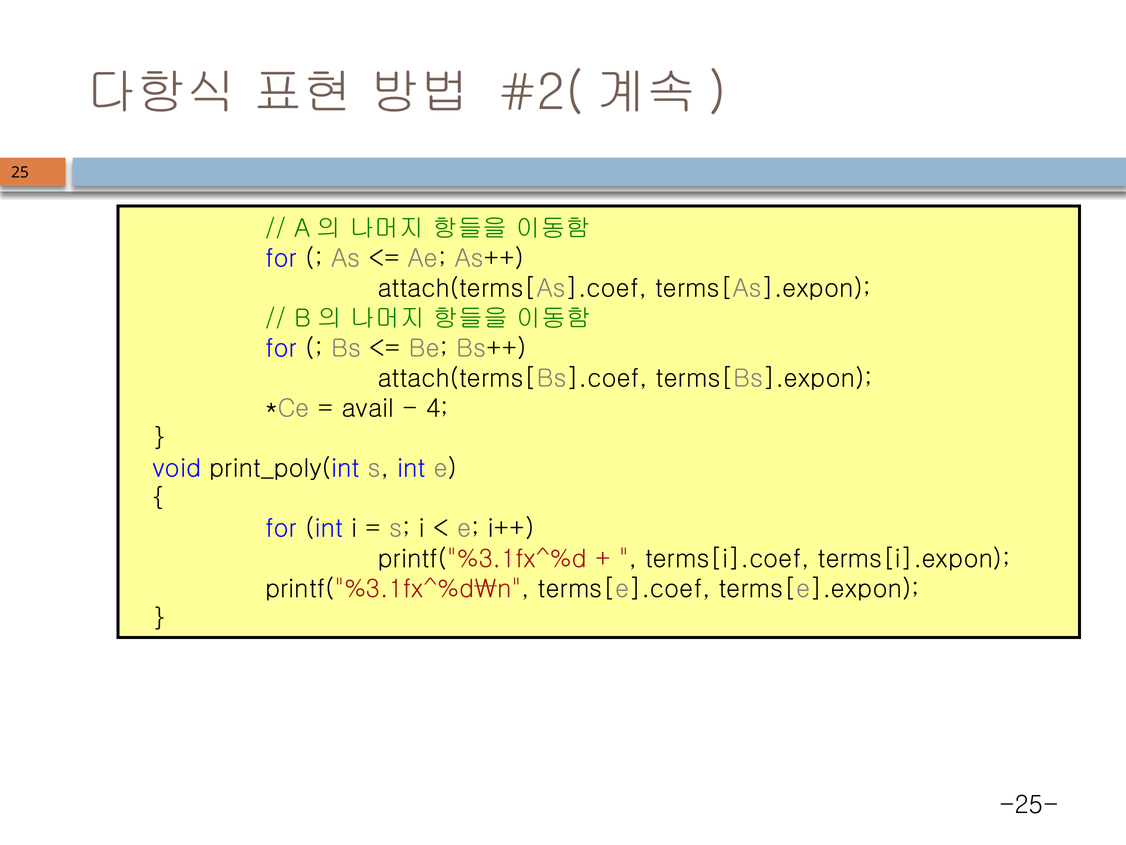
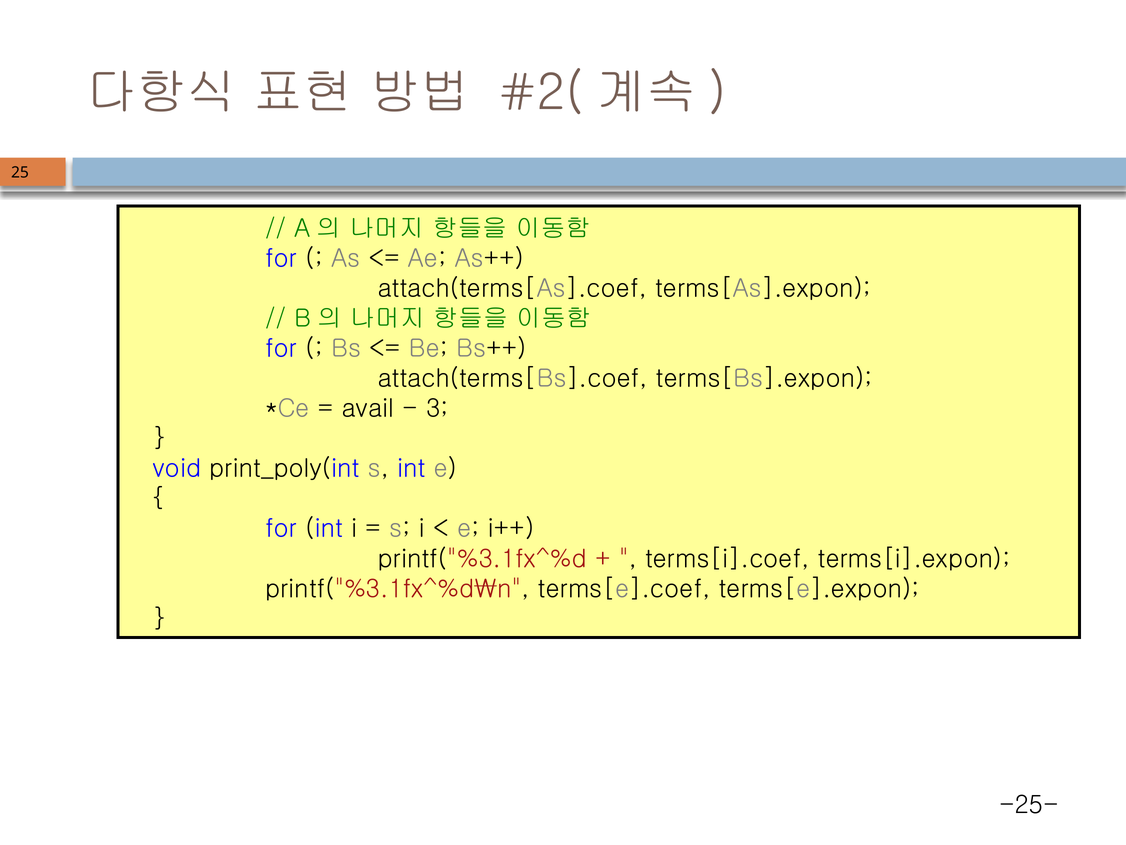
4: 4 -> 3
